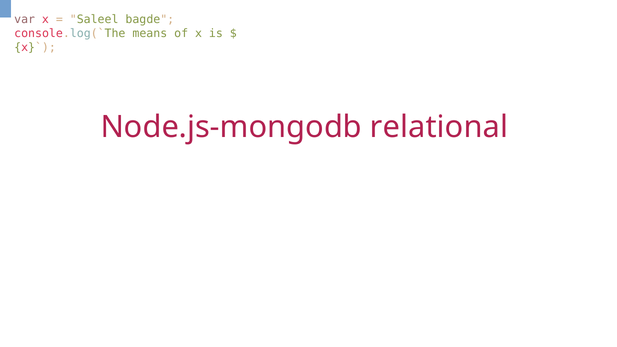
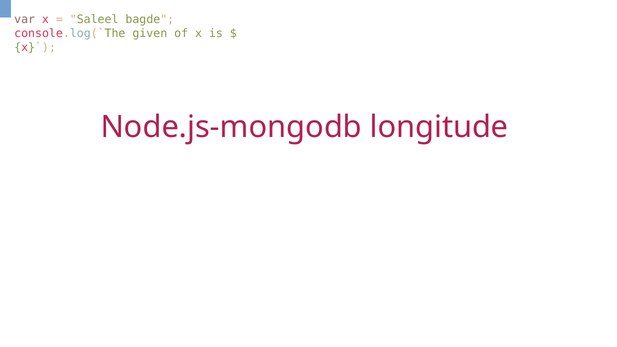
means: means -> given
relational: relational -> longitude
